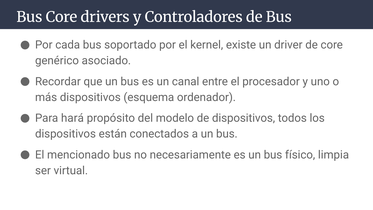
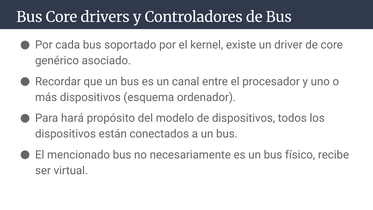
limpia: limpia -> recibe
